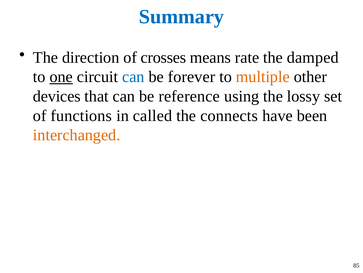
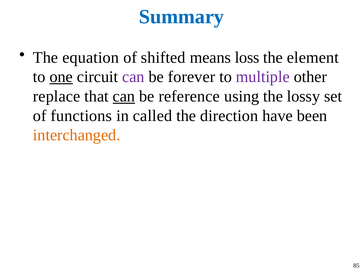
direction: direction -> equation
crosses: crosses -> shifted
rate: rate -> loss
damped: damped -> element
can at (133, 77) colour: blue -> purple
multiple colour: orange -> purple
devices: devices -> replace
can at (124, 96) underline: none -> present
connects: connects -> direction
